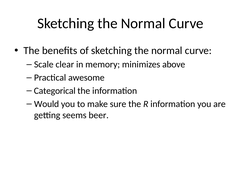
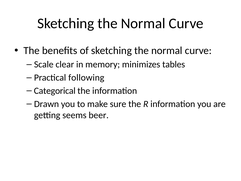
above: above -> tables
awesome: awesome -> following
Would: Would -> Drawn
